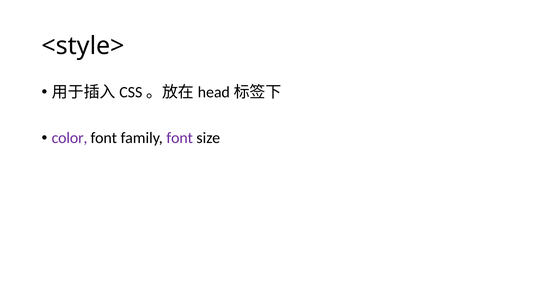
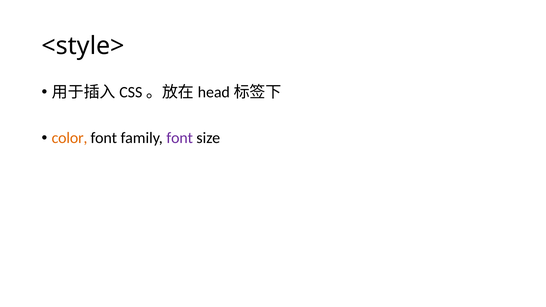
color colour: purple -> orange
